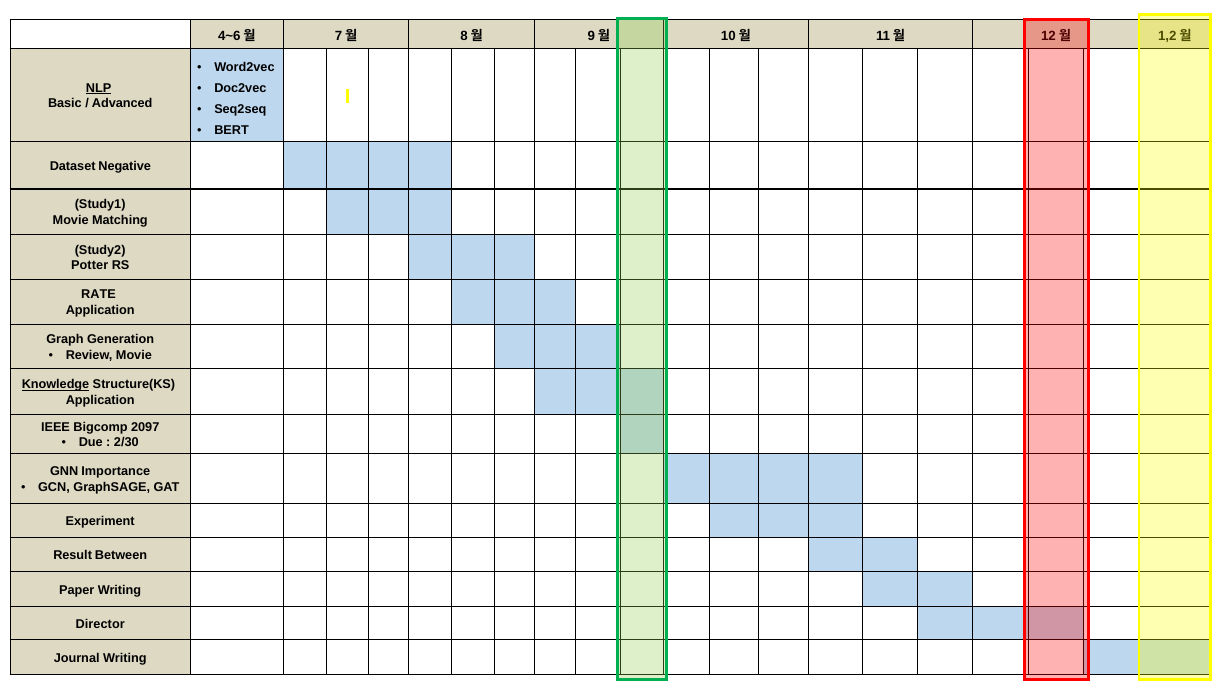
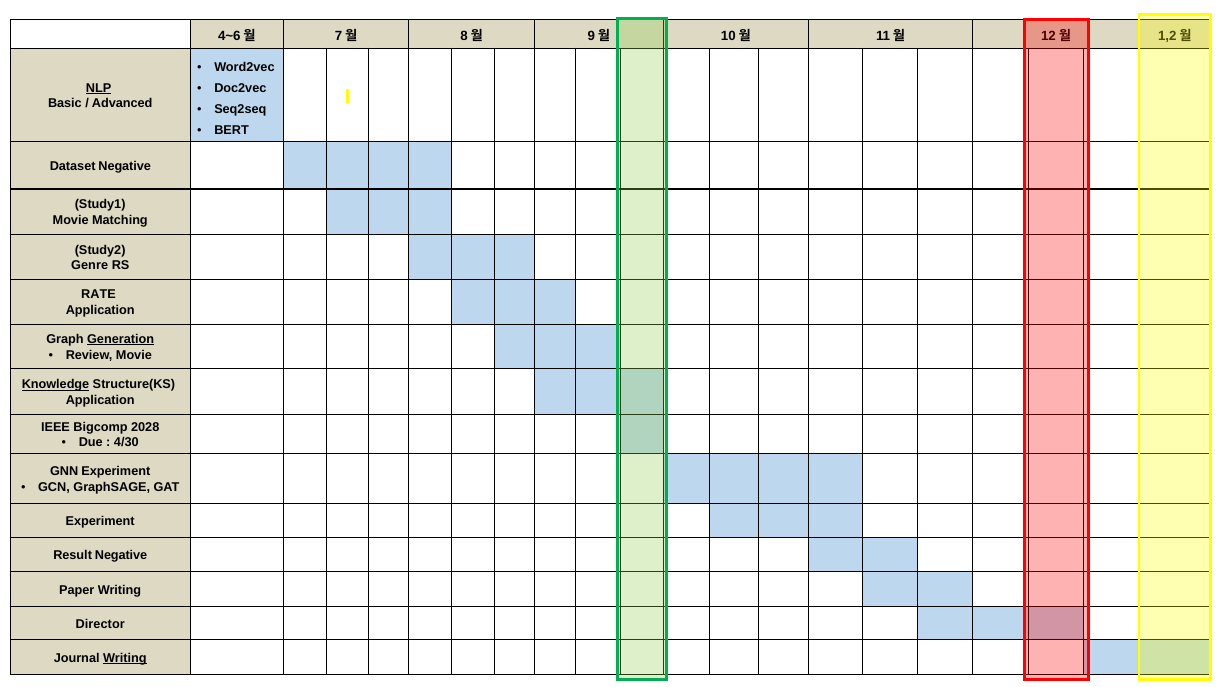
Potter: Potter -> Genre
Generation underline: none -> present
2097: 2097 -> 2028
2/30: 2/30 -> 4/30
GNN Importance: Importance -> Experiment
Result Between: Between -> Negative
Writing at (125, 658) underline: none -> present
